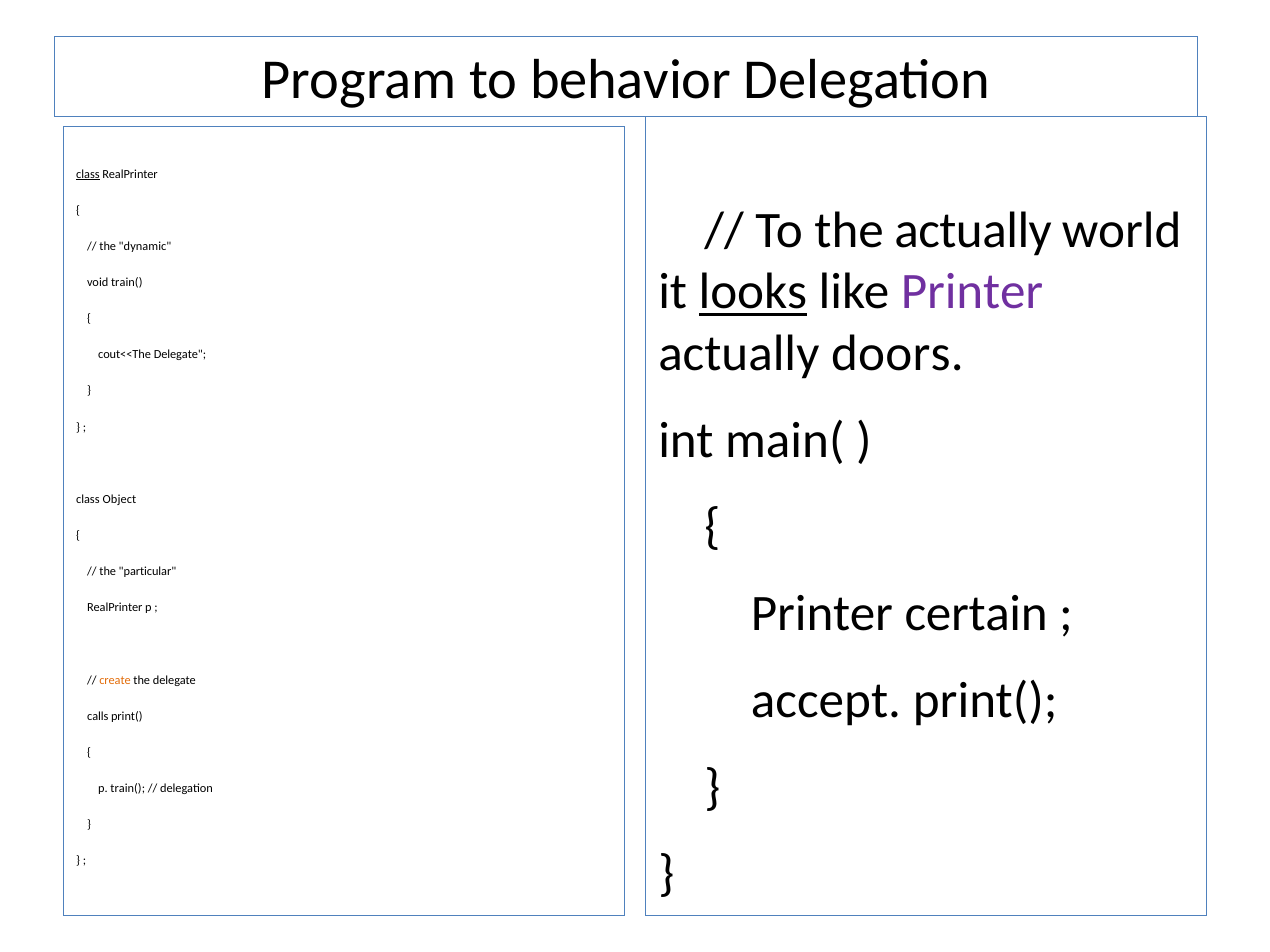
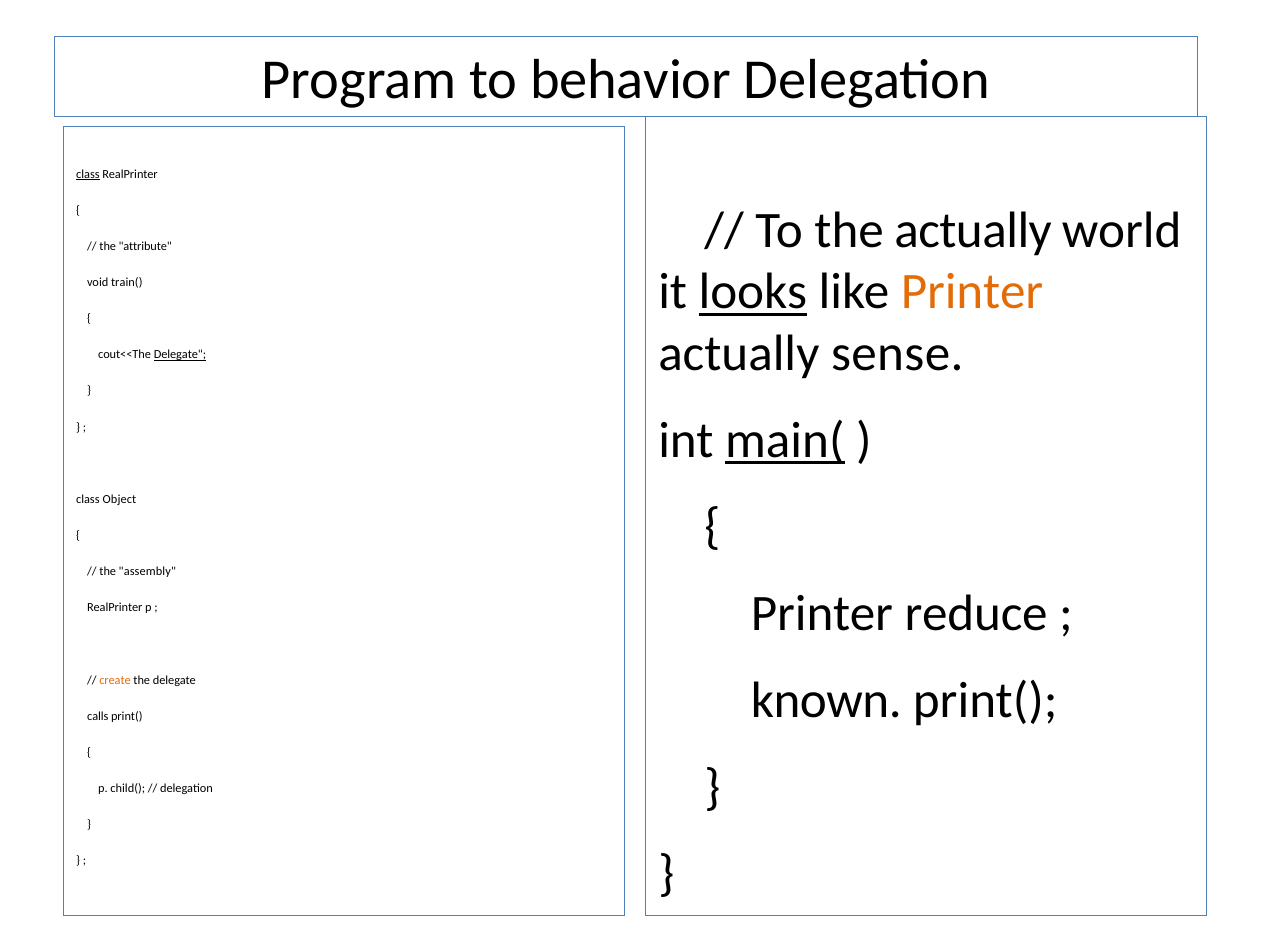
dynamic: dynamic -> attribute
Printer at (972, 292) colour: purple -> orange
doors: doors -> sense
Delegate at (180, 355) underline: none -> present
main( underline: none -> present
particular: particular -> assembly
certain: certain -> reduce
accept: accept -> known
p train(: train( -> child(
